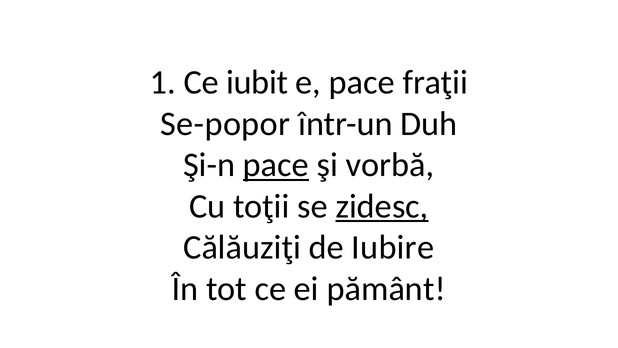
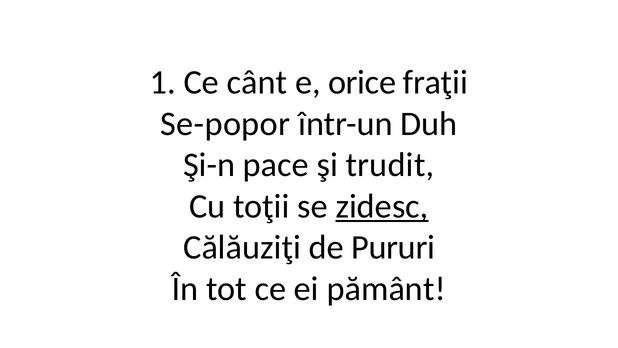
iubit: iubit -> cânt
e pace: pace -> orice
pace at (276, 165) underline: present -> none
vorbă: vorbă -> trudit
Iubire: Iubire -> Pururi
